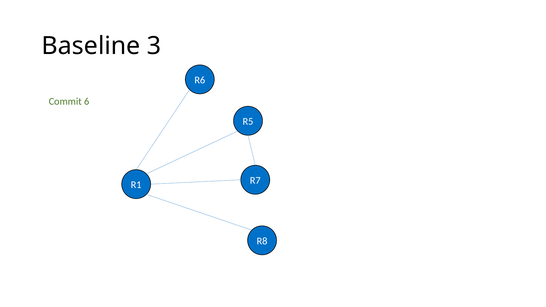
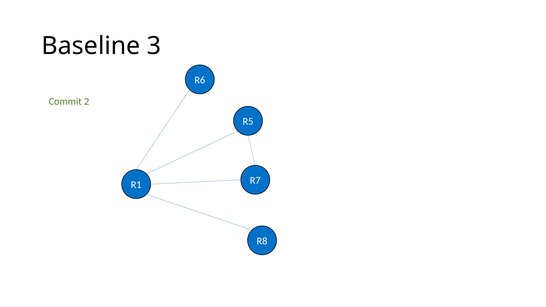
6: 6 -> 2
